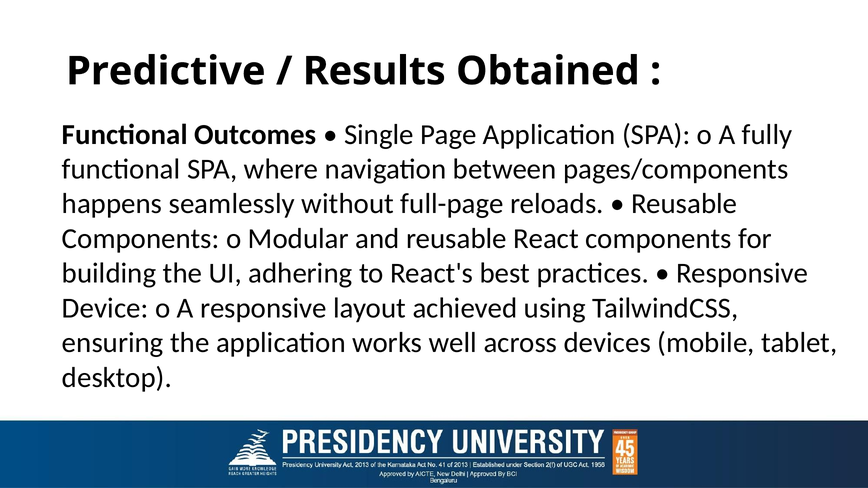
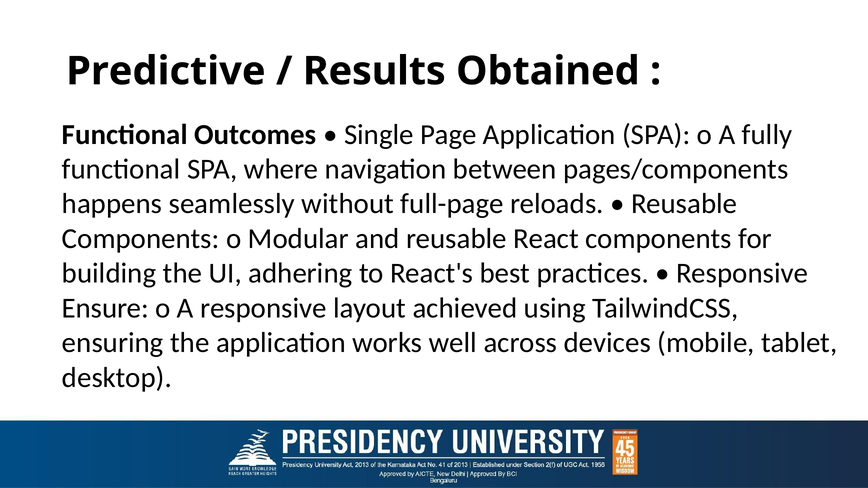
Device: Device -> Ensure
